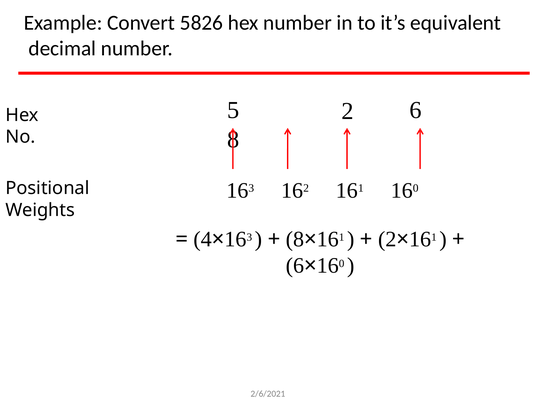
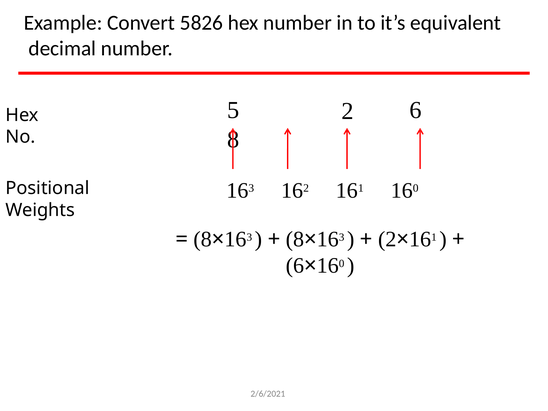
4 at (203, 239): 4 -> 8
1 at (342, 237): 1 -> 3
